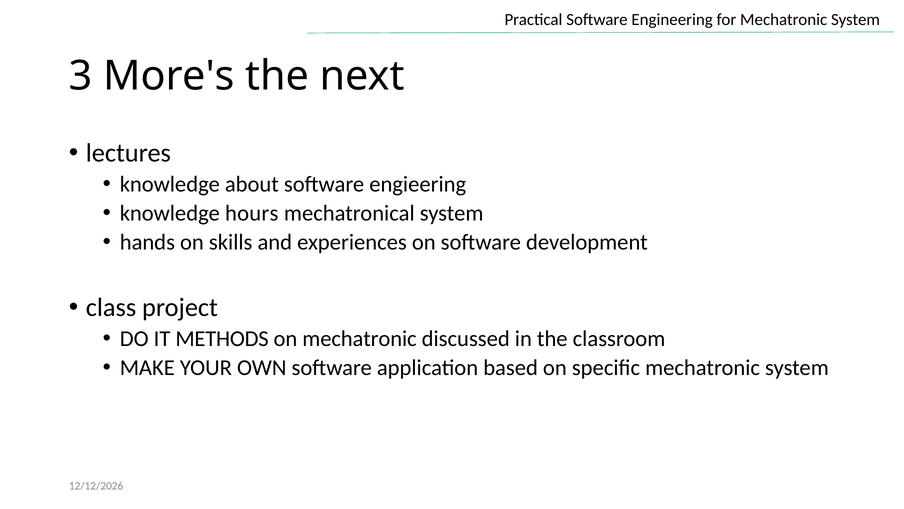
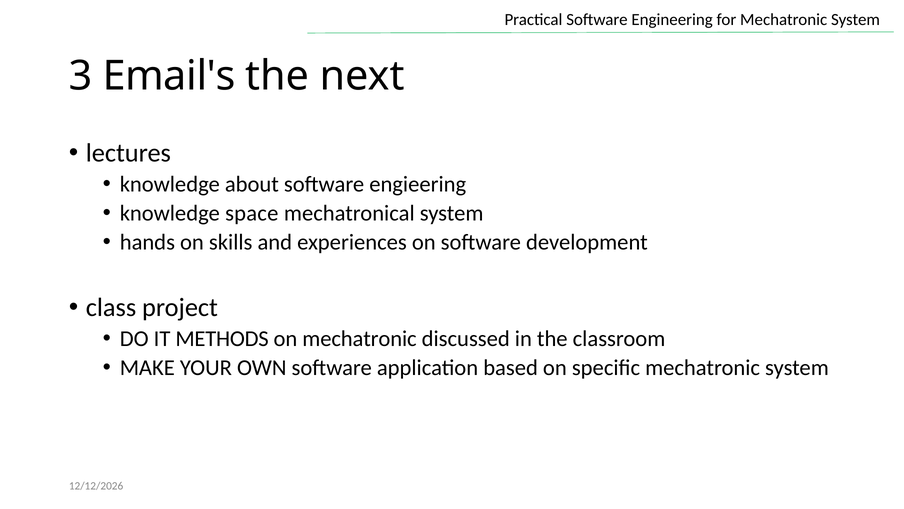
More's: More's -> Email's
hours: hours -> space
